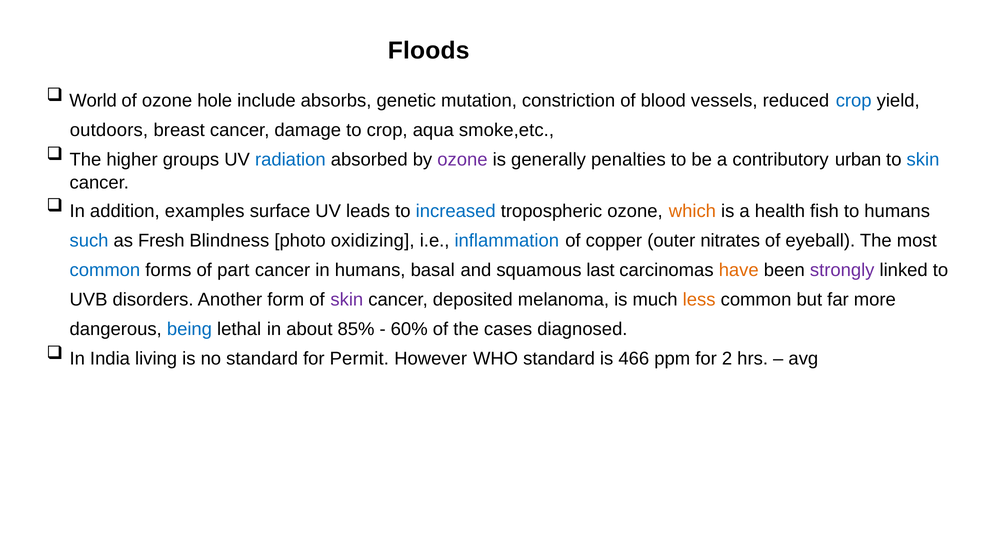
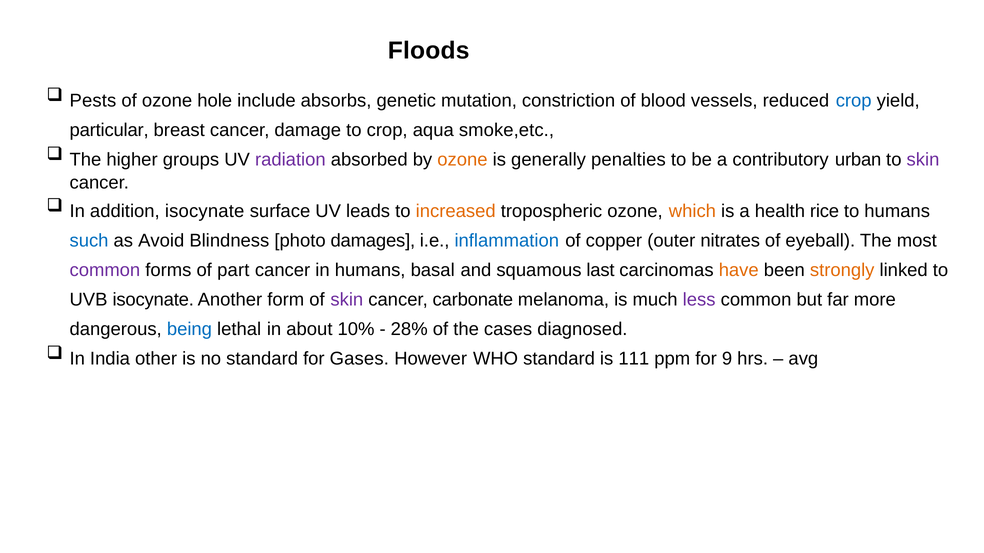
World: World -> Pests
outdoors: outdoors -> particular
radiation colour: blue -> purple
ozone at (462, 160) colour: purple -> orange
skin at (923, 160) colour: blue -> purple
addition examples: examples -> isocynate
increased colour: blue -> orange
fish: fish -> rice
Fresh: Fresh -> Avoid
oxidizing: oxidizing -> damages
common at (105, 270) colour: blue -> purple
strongly colour: purple -> orange
UVB disorders: disorders -> isocynate
deposited: deposited -> carbonate
less colour: orange -> purple
85%: 85% -> 10%
60%: 60% -> 28%
living: living -> other
Permit: Permit -> Gases
466: 466 -> 111
2: 2 -> 9
